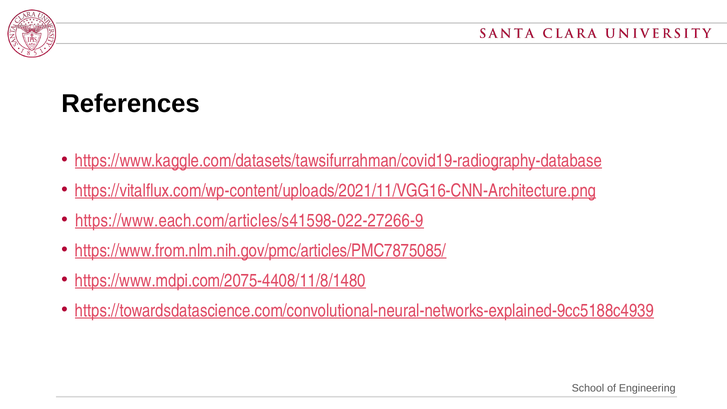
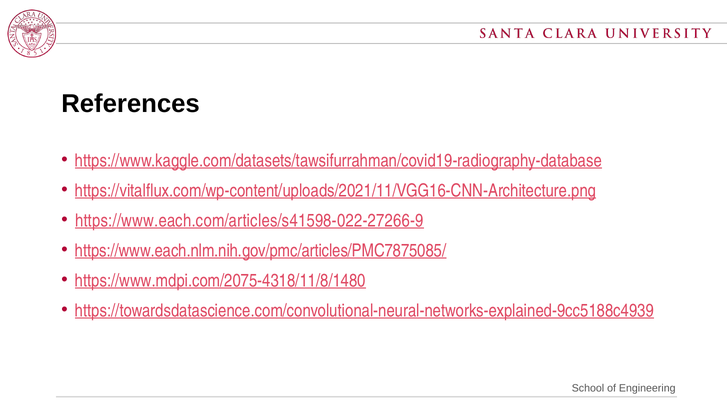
https://www.from.nlm.nih.gov/pmc/articles/PMC7875085/: https://www.from.nlm.nih.gov/pmc/articles/PMC7875085/ -> https://www.each.nlm.nih.gov/pmc/articles/PMC7875085/
https://www.mdpi.com/2075-4408/11/8/1480: https://www.mdpi.com/2075-4408/11/8/1480 -> https://www.mdpi.com/2075-4318/11/8/1480
